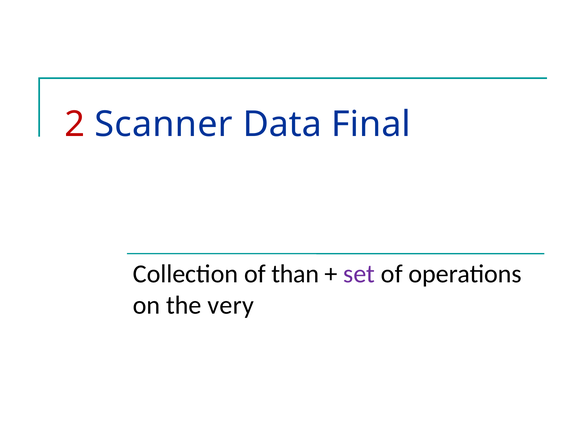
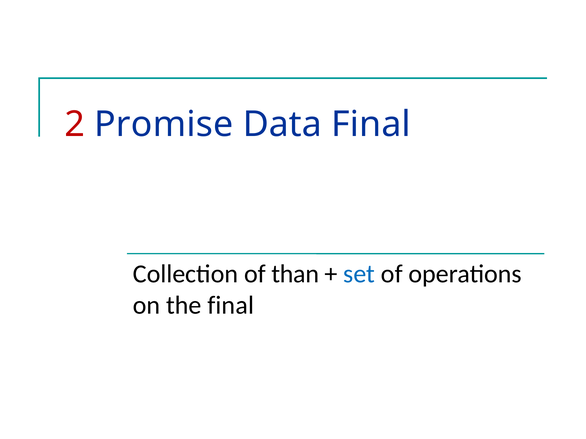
Scanner: Scanner -> Promise
set colour: purple -> blue
the very: very -> final
